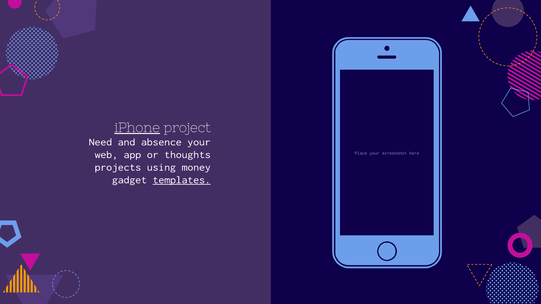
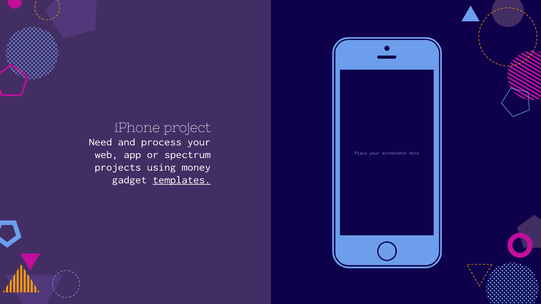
iPhone underline: present -> none
absence: absence -> process
thoughts: thoughts -> spectrum
